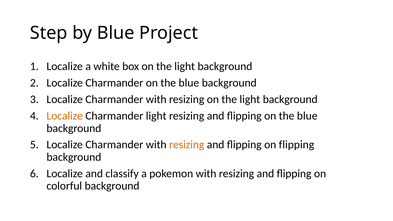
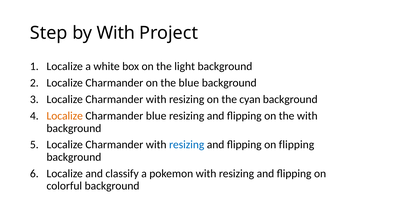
by Blue: Blue -> With
resizing on the light: light -> cyan
Charmander light: light -> blue
flipping on the blue: blue -> with
resizing at (187, 145) colour: orange -> blue
